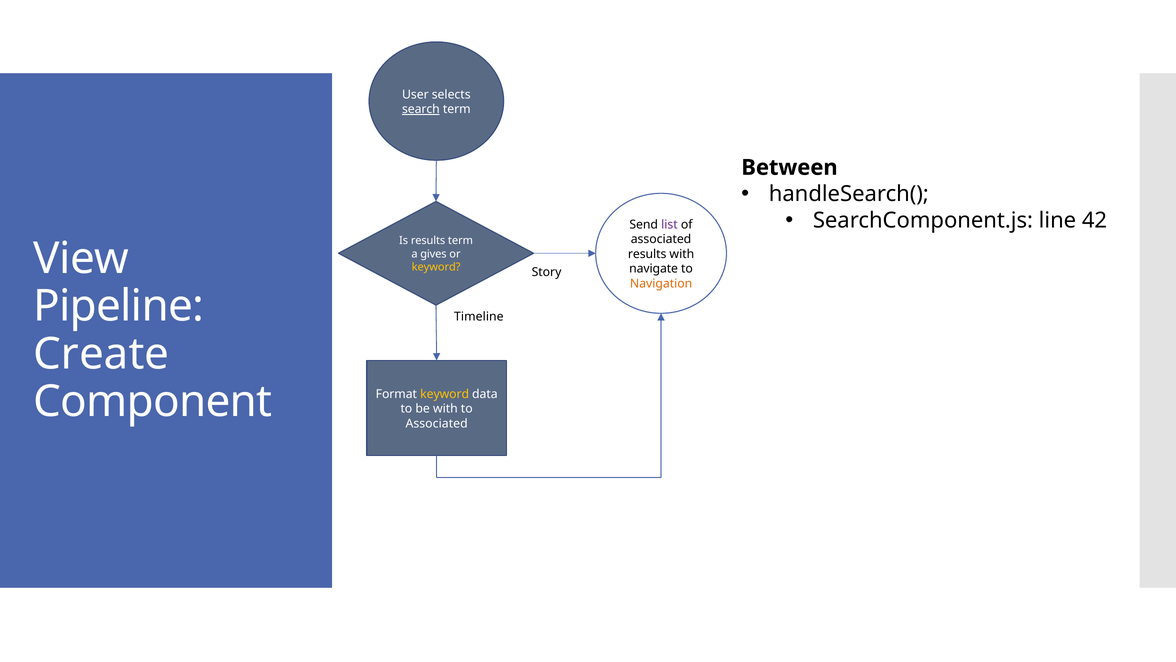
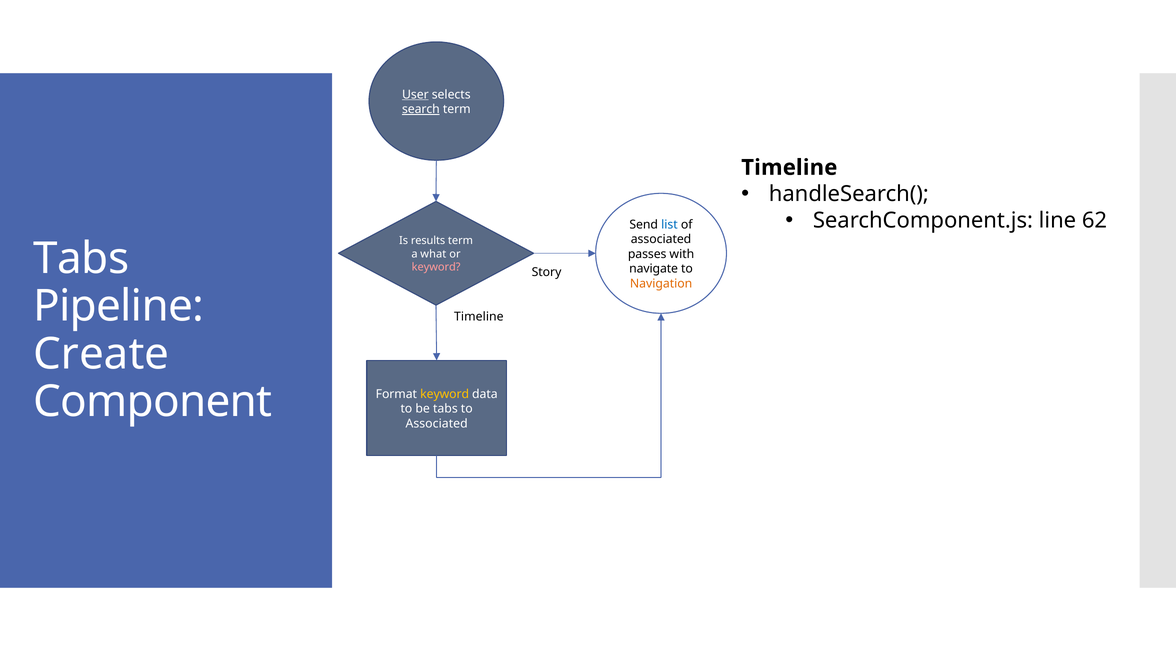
User underline: none -> present
Between at (789, 167): Between -> Timeline
42: 42 -> 62
list colour: purple -> blue
View at (81, 259): View -> Tabs
results at (647, 254): results -> passes
gives: gives -> what
keyword at (436, 267) colour: yellow -> pink
be with: with -> tabs
